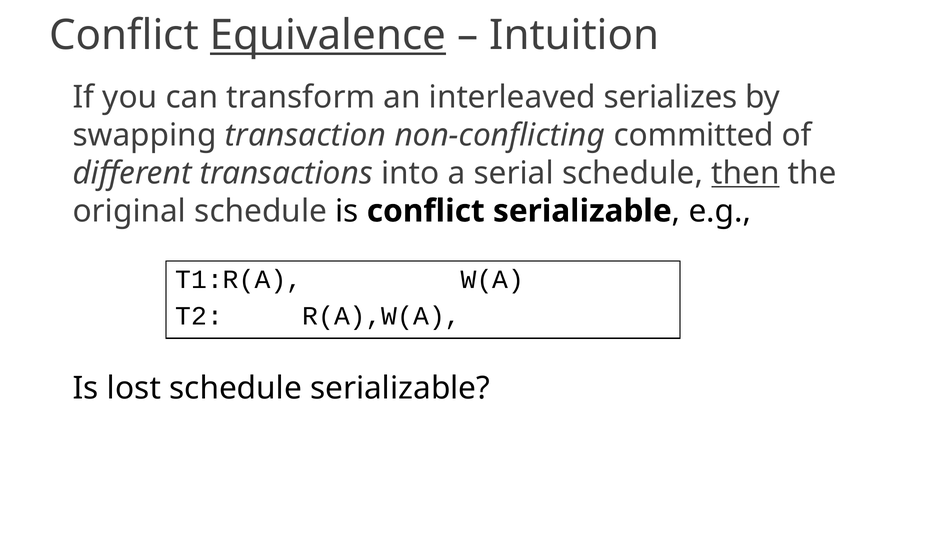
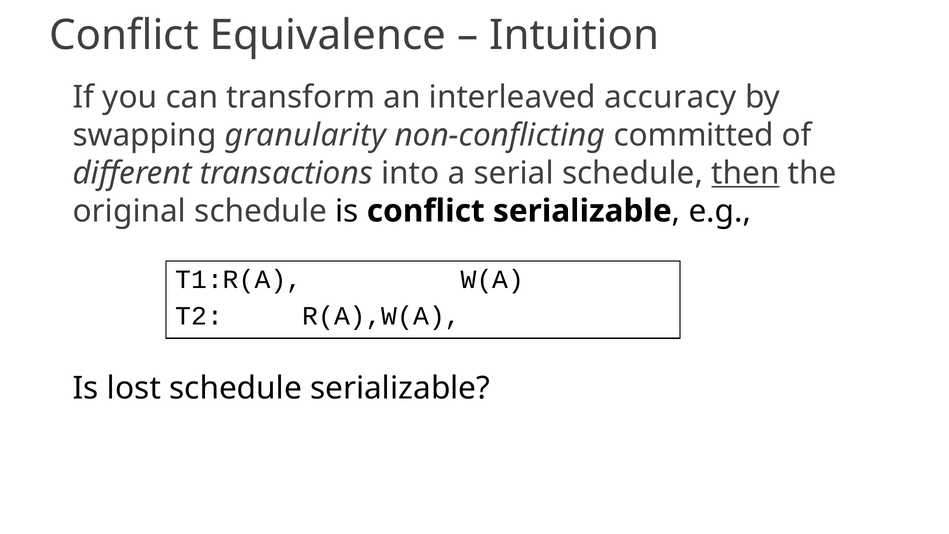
Equivalence underline: present -> none
serializes: serializes -> accuracy
transaction: transaction -> granularity
